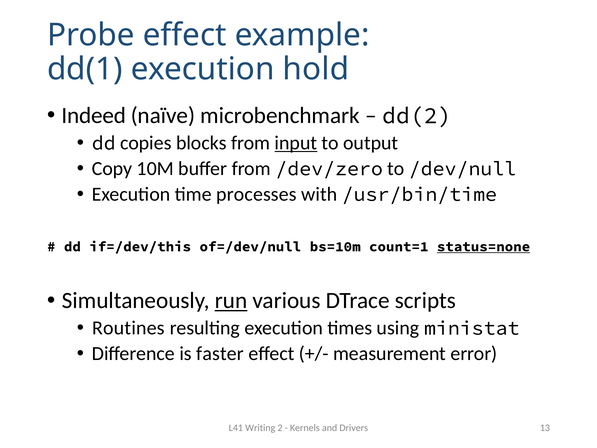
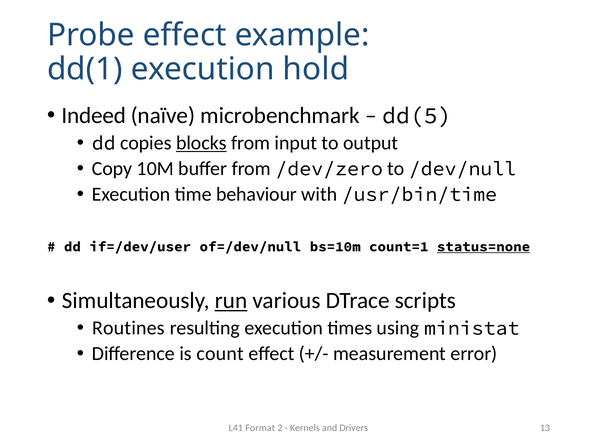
dd(2: dd(2 -> dd(5
blocks underline: none -> present
input underline: present -> none
processes: processes -> behaviour
if=/dev/this: if=/dev/this -> if=/dev/user
faster: faster -> count
Writing: Writing -> Format
